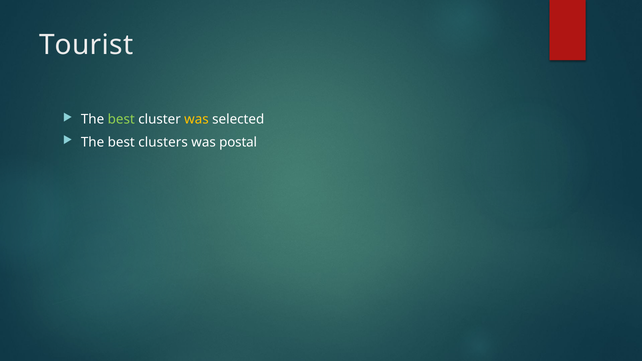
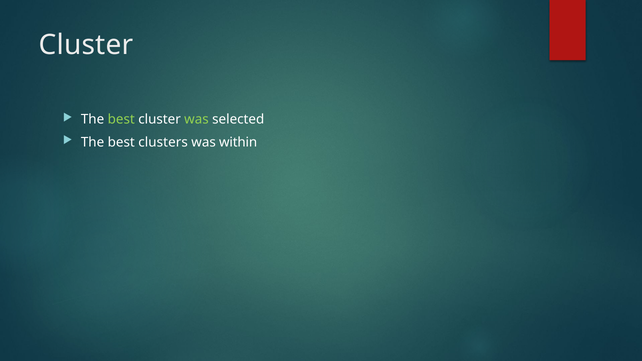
Tourist at (86, 45): Tourist -> Cluster
was at (196, 119) colour: yellow -> light green
postal: postal -> within
